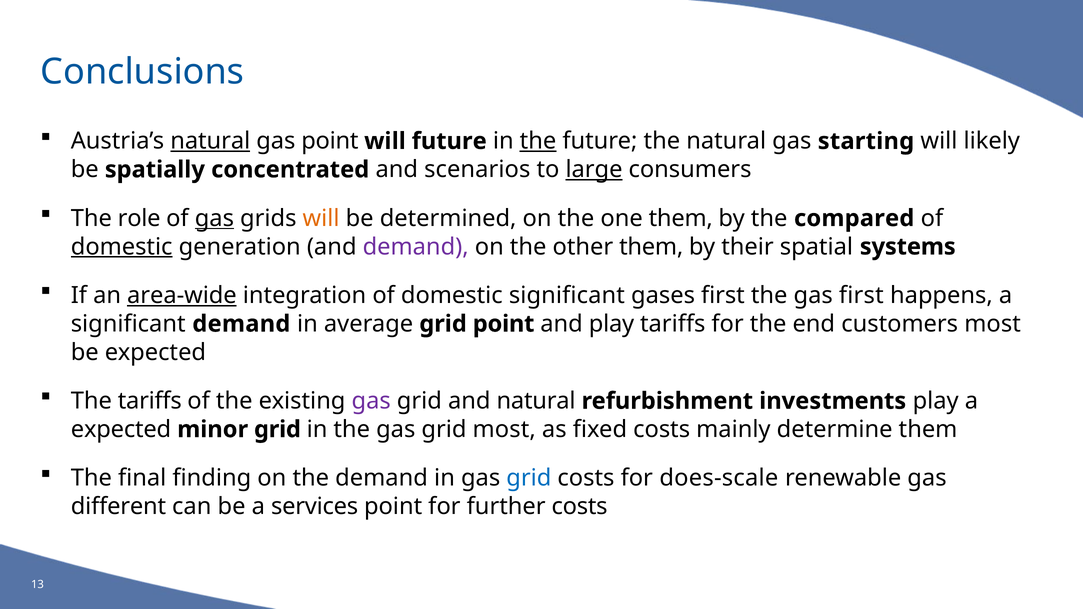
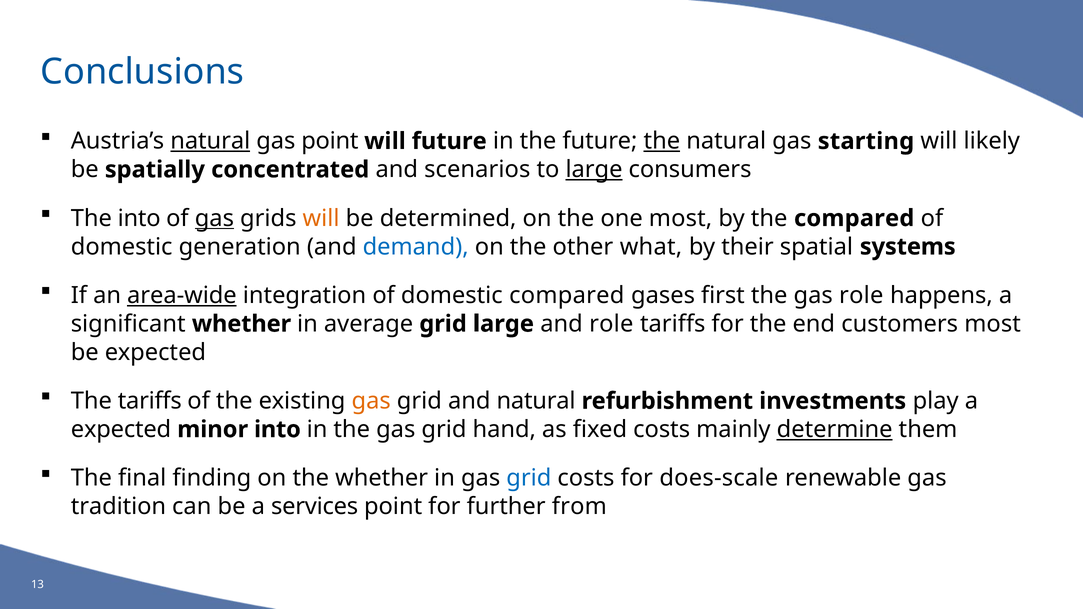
the at (538, 141) underline: present -> none
the at (662, 141) underline: none -> present
The role: role -> into
one them: them -> most
domestic at (122, 247) underline: present -> none
demand at (416, 247) colour: purple -> blue
other them: them -> what
domestic significant: significant -> compared
gas first: first -> role
significant demand: demand -> whether
grid point: point -> large
and play: play -> role
gas at (371, 401) colour: purple -> orange
minor grid: grid -> into
grid most: most -> hand
determine underline: none -> present
the demand: demand -> whether
different: different -> tradition
further costs: costs -> from
